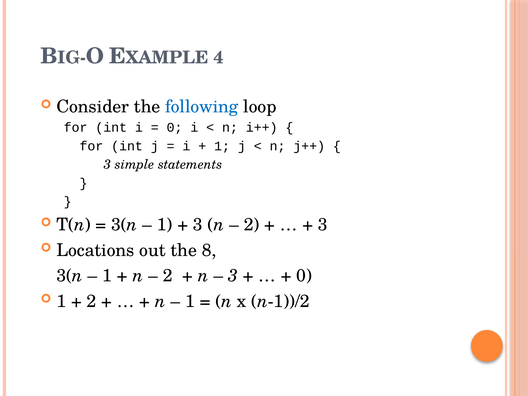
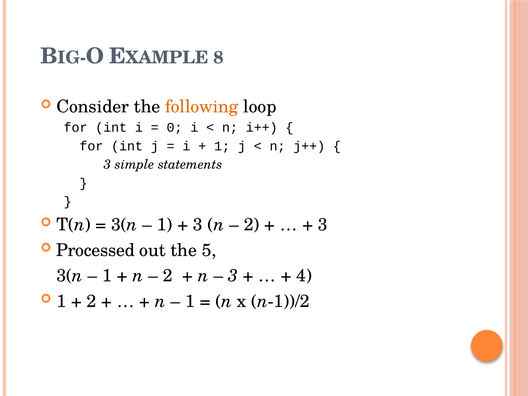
4: 4 -> 8
following colour: blue -> orange
Locations: Locations -> Processed
8: 8 -> 5
0 at (304, 276): 0 -> 4
